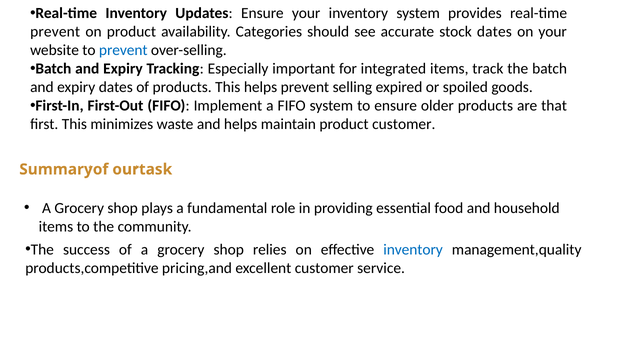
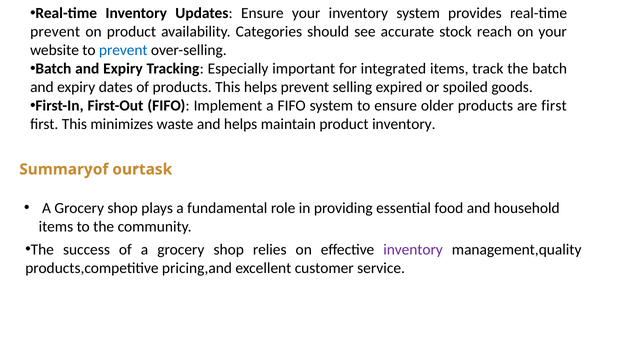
stock dates: dates -> reach
are that: that -> first
product customer: customer -> inventory
inventory at (413, 250) colour: blue -> purple
